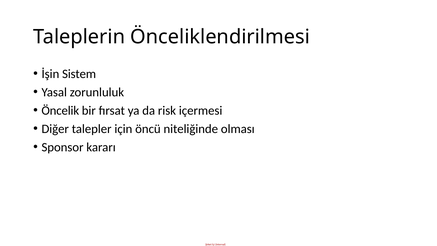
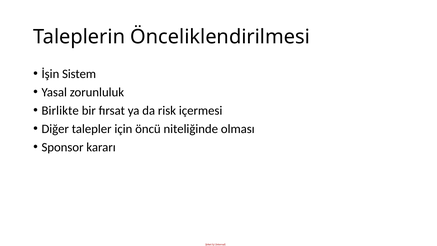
Öncelik: Öncelik -> Birlikte
